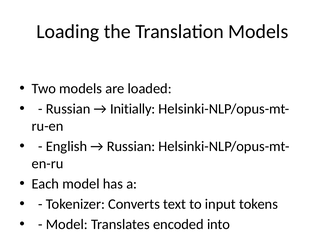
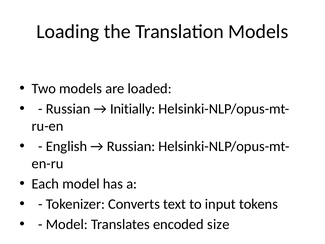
into: into -> size
